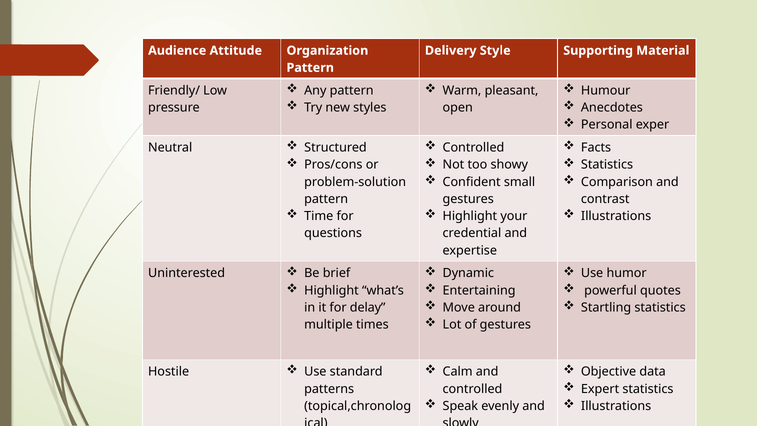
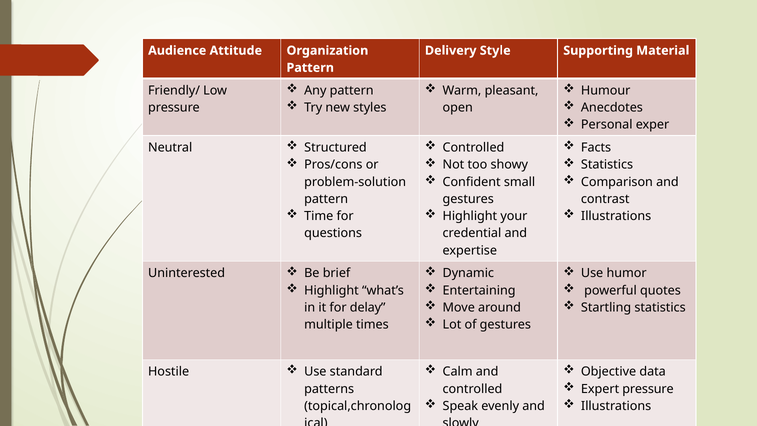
Expert statistics: statistics -> pressure
